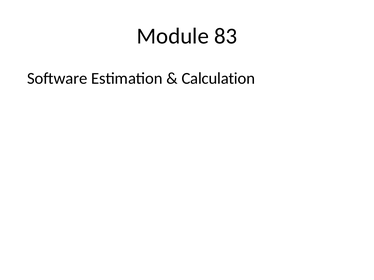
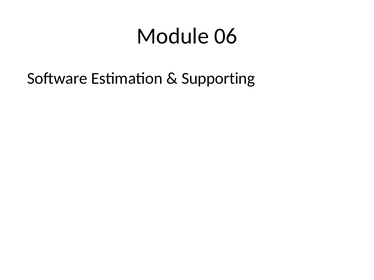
83: 83 -> 06
Calculation: Calculation -> Supporting
